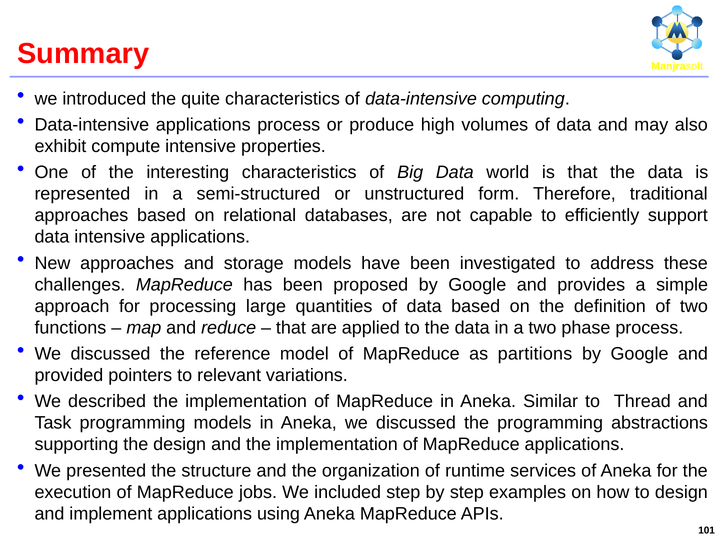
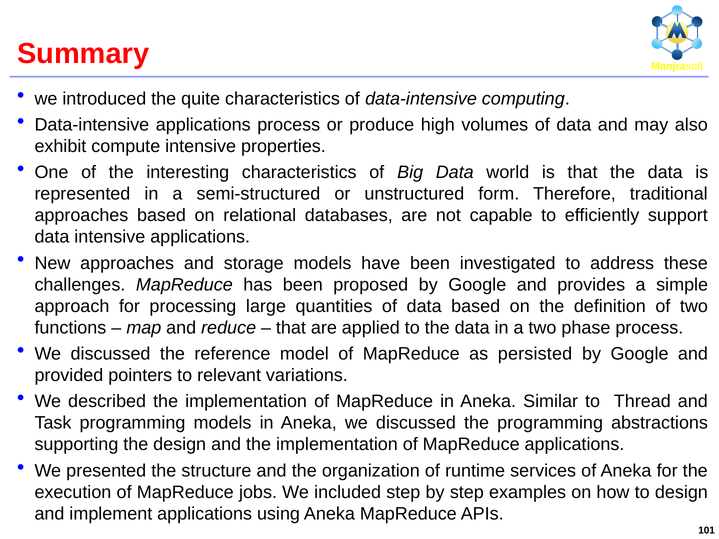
partitions: partitions -> persisted
